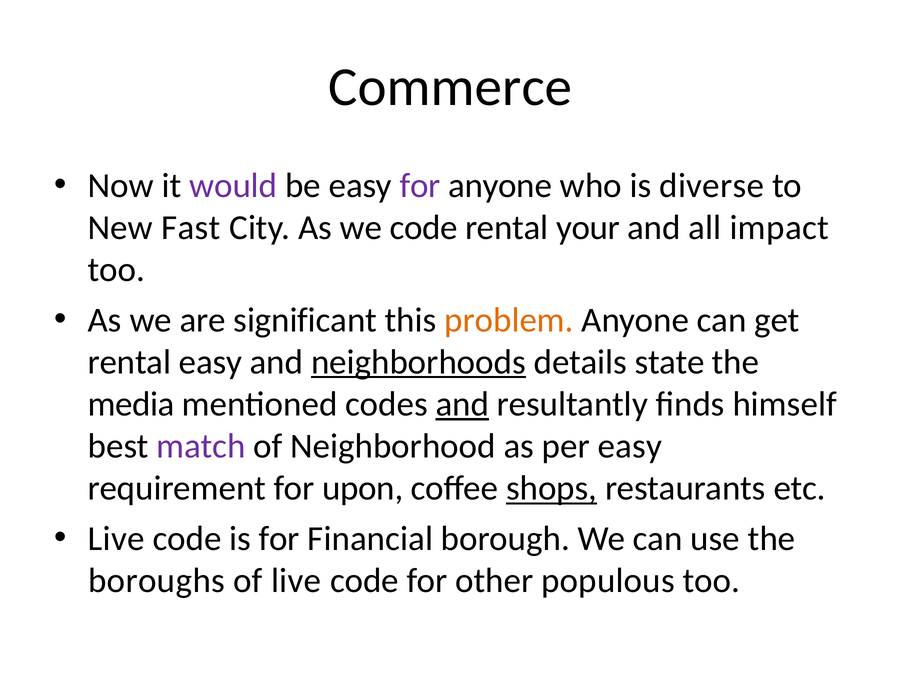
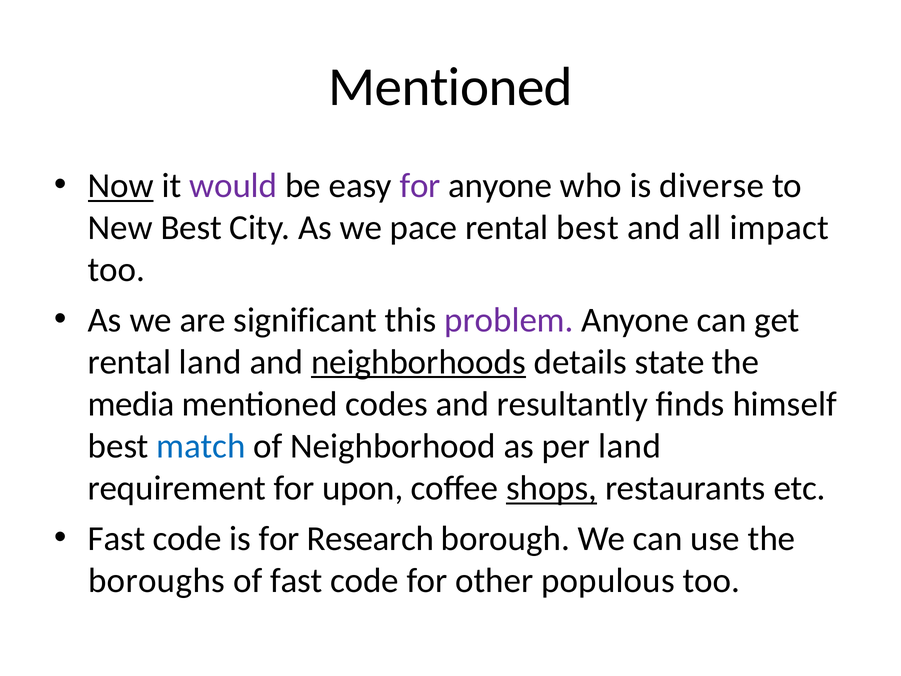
Commerce at (450, 87): Commerce -> Mentioned
Now underline: none -> present
New Fast: Fast -> Best
we code: code -> pace
rental your: your -> best
problem colour: orange -> purple
rental easy: easy -> land
and at (462, 404) underline: present -> none
match colour: purple -> blue
per easy: easy -> land
Live at (116, 538): Live -> Fast
Financial: Financial -> Research
of live: live -> fast
